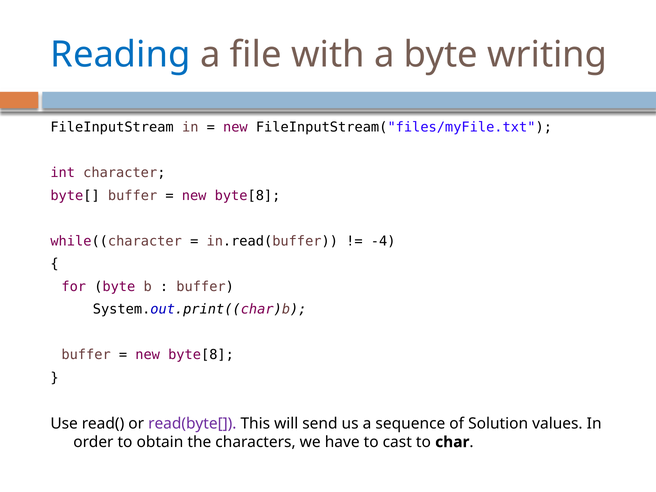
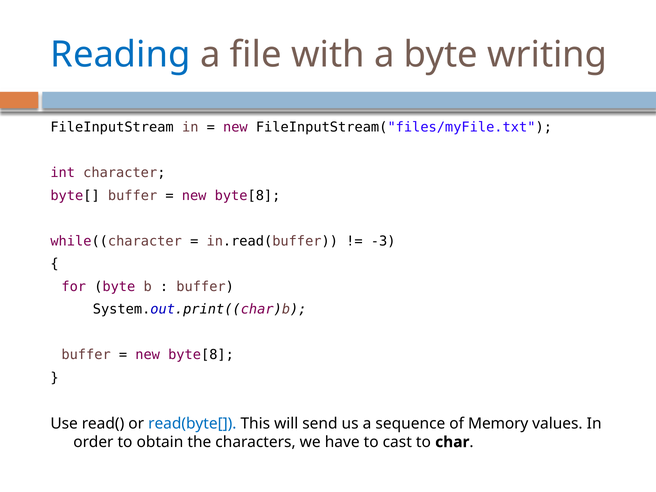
-4: -4 -> -3
read(byte[ colour: purple -> blue
Solution: Solution -> Memory
